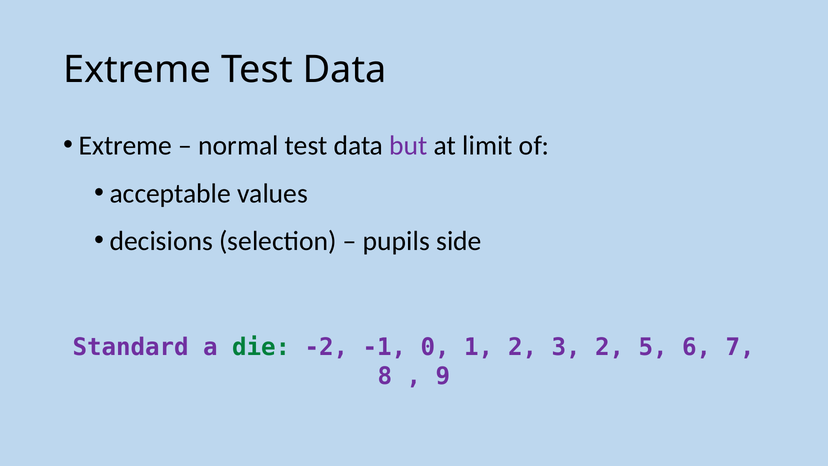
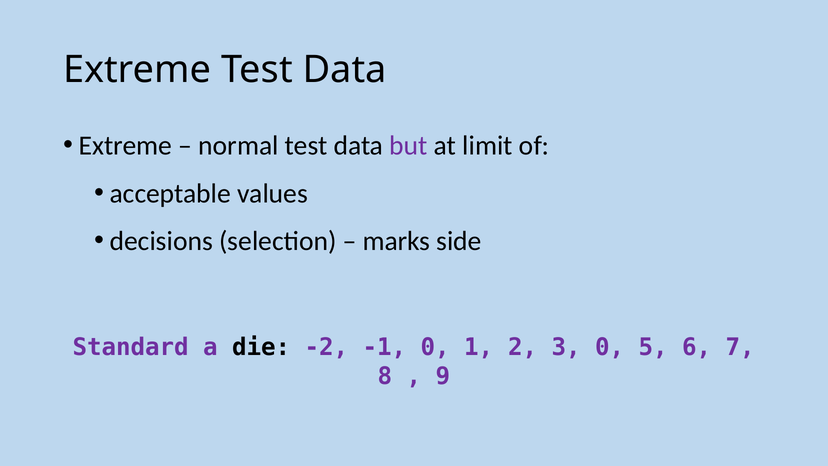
pupils: pupils -> marks
die colour: green -> black
3 2: 2 -> 0
